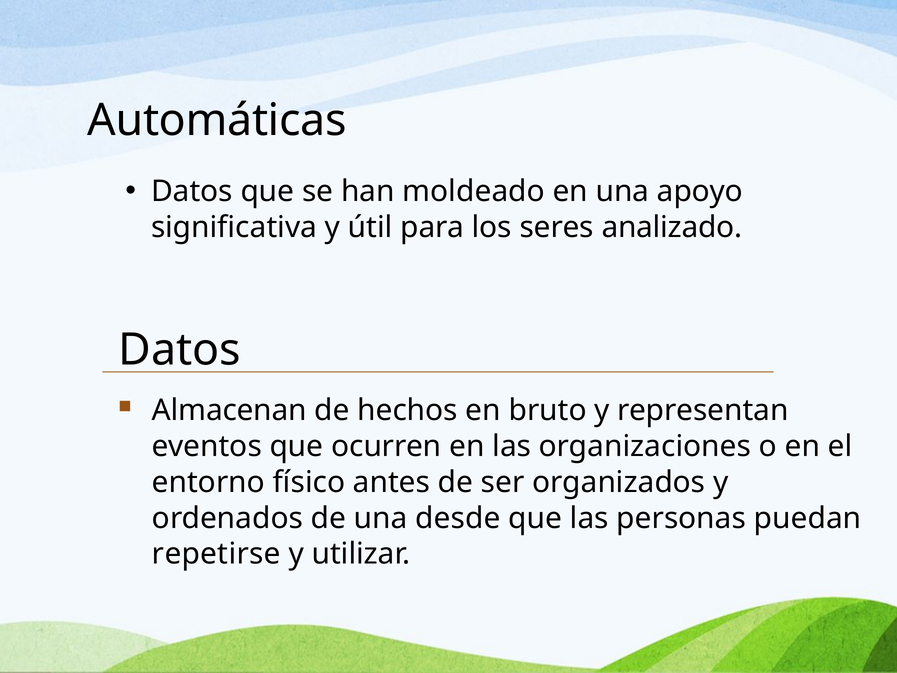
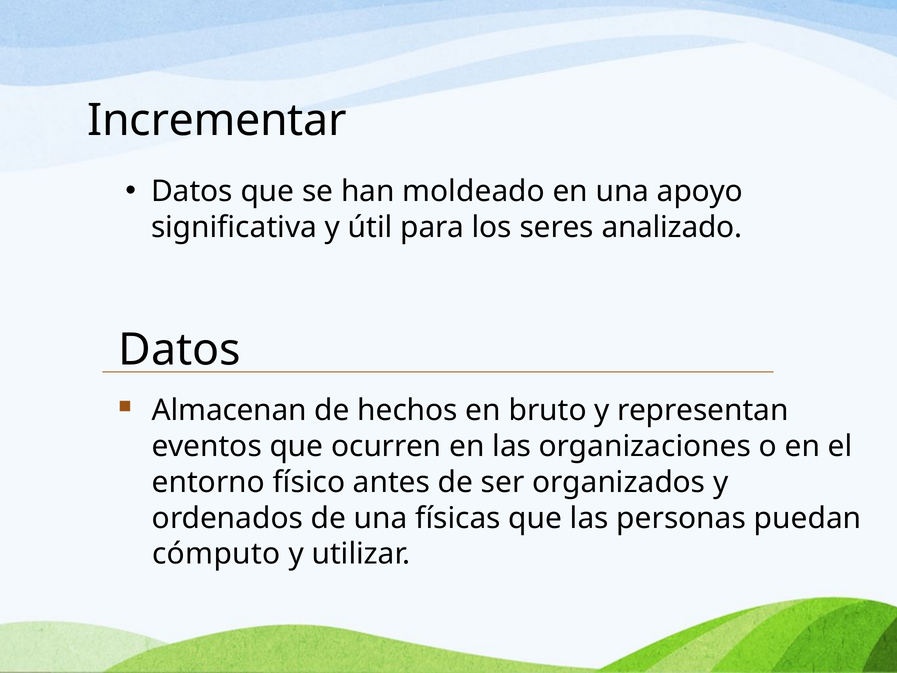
Automáticas: Automáticas -> Incrementar
desde: desde -> físicas
repetirse: repetirse -> cómputo
